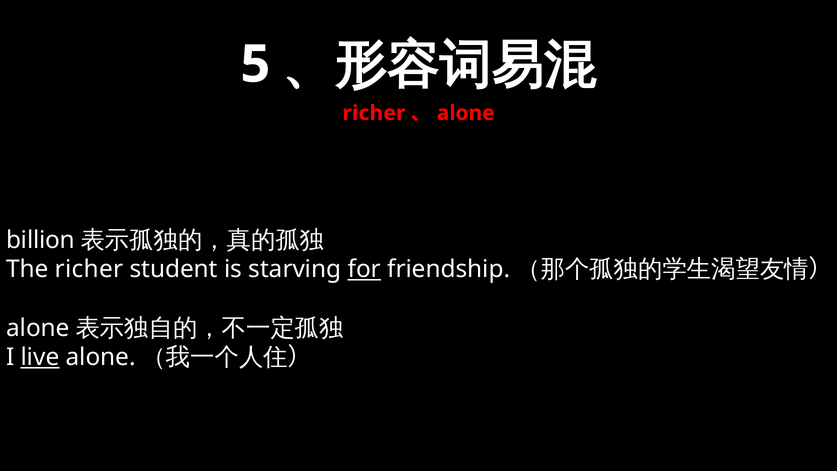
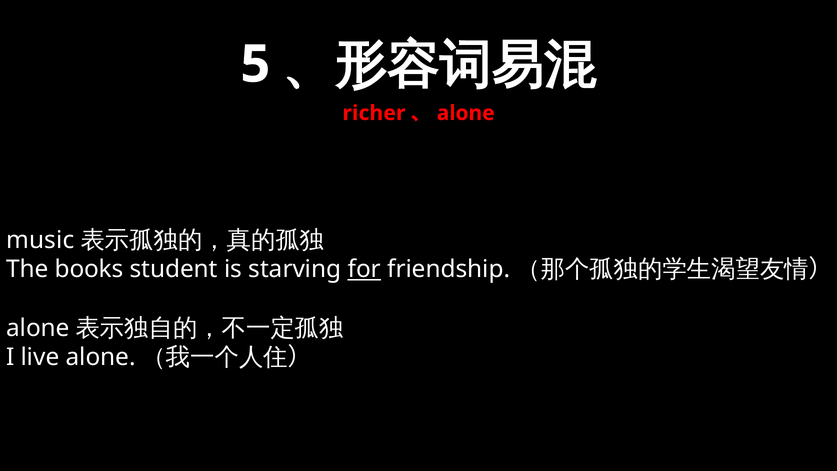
billion: billion -> music
The richer: richer -> books
live underline: present -> none
